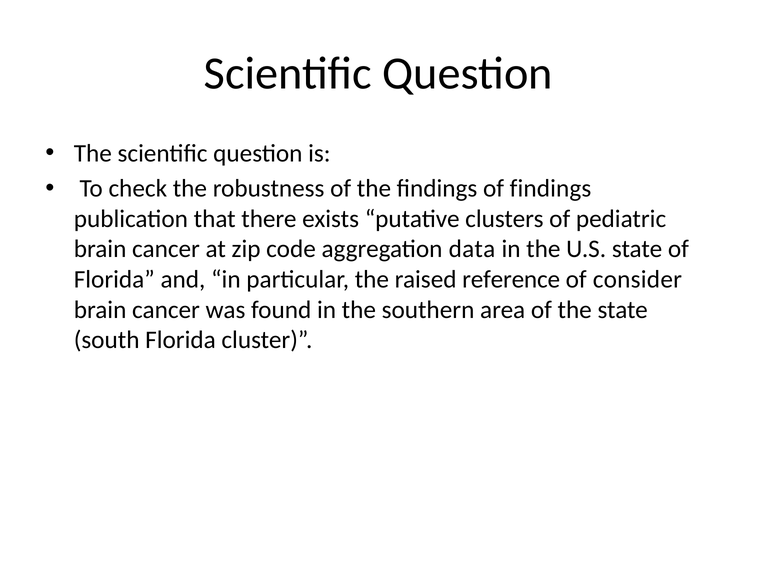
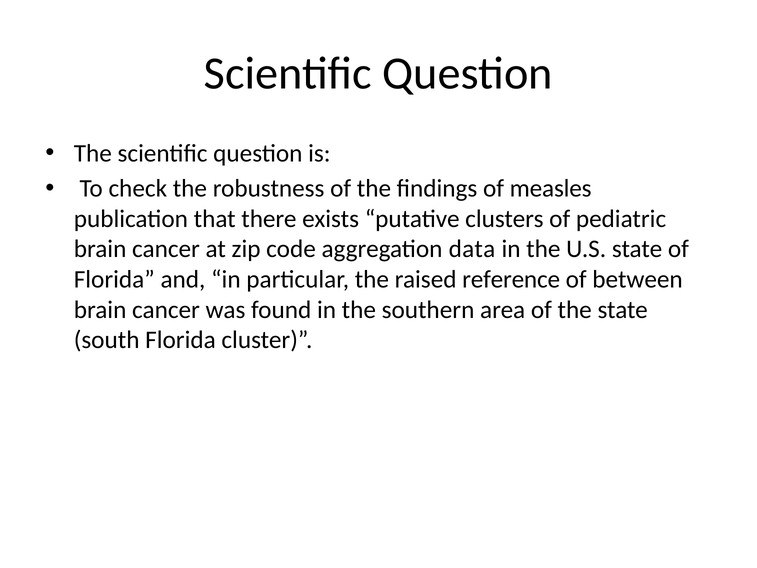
of findings: findings -> measles
consider: consider -> between
